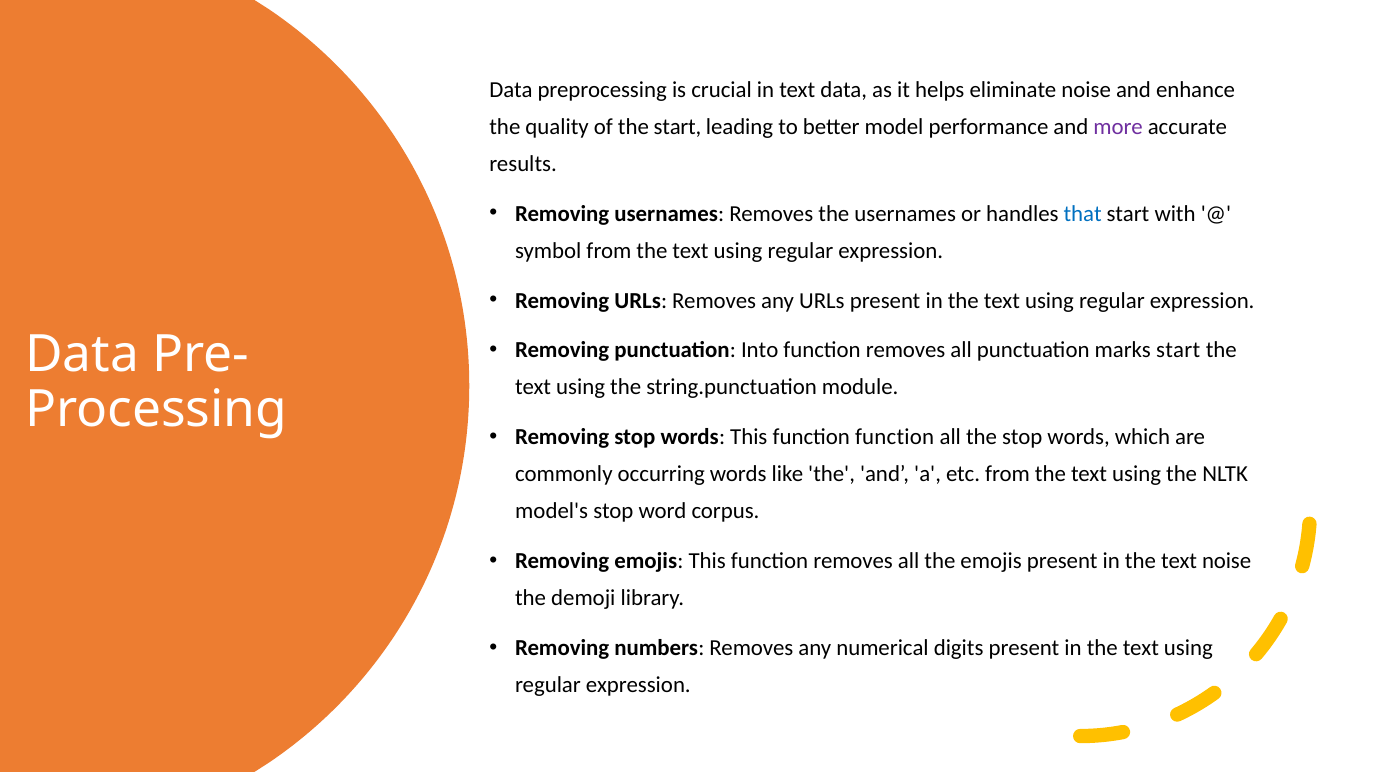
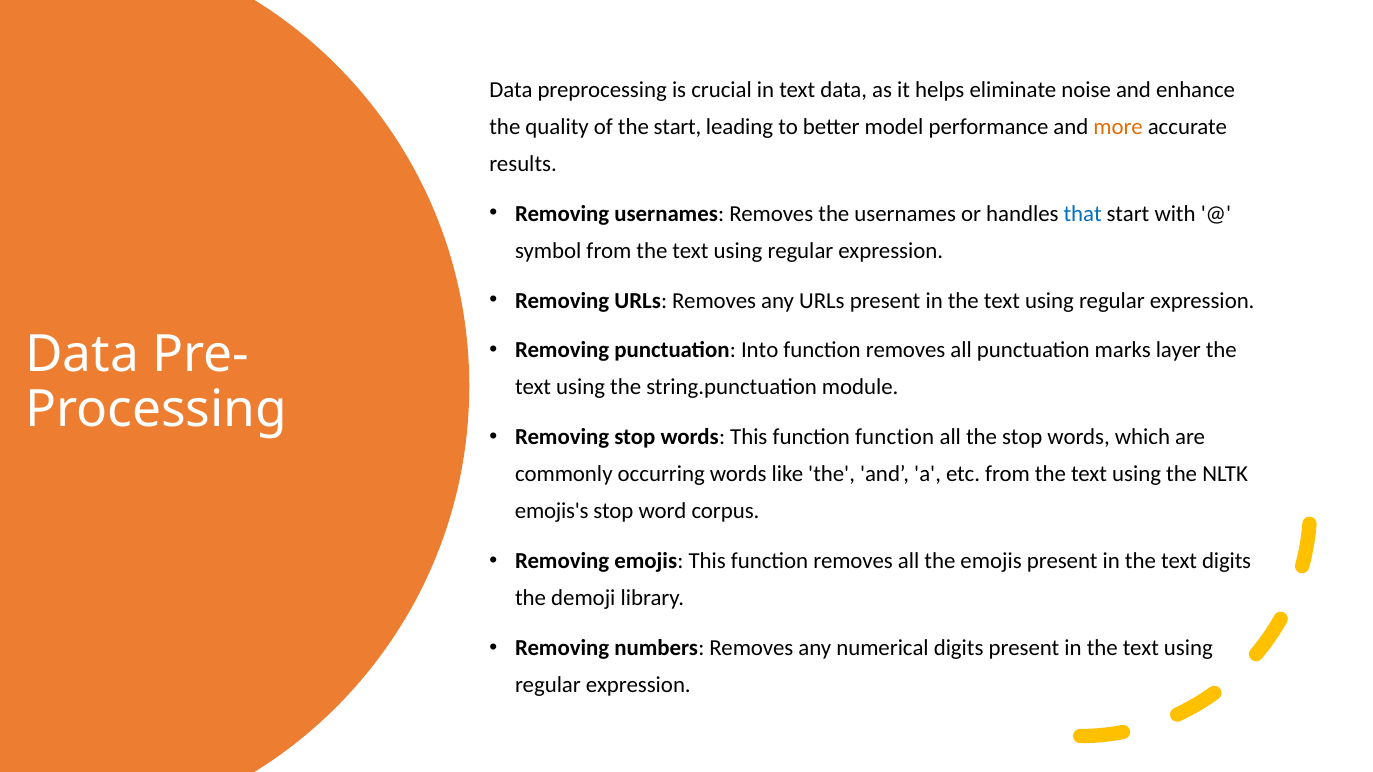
more colour: purple -> orange
marks start: start -> layer
model's: model's -> emojis's
text noise: noise -> digits
